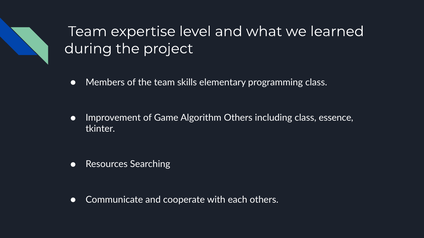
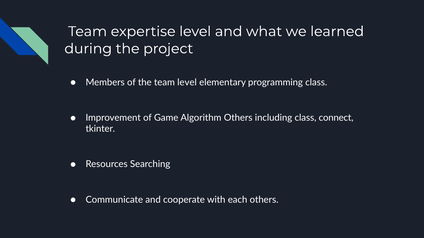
team skills: skills -> level
essence: essence -> connect
